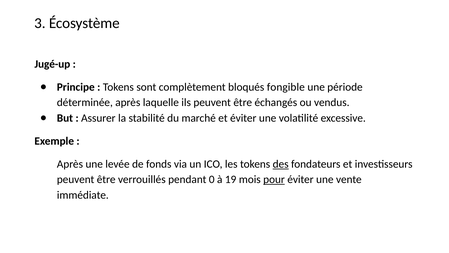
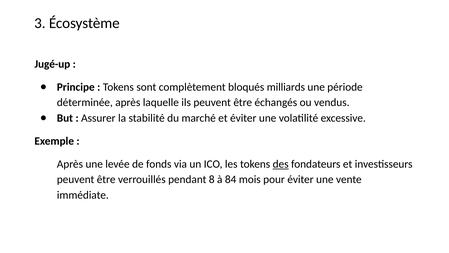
fongible: fongible -> milliards
0: 0 -> 8
19: 19 -> 84
pour underline: present -> none
